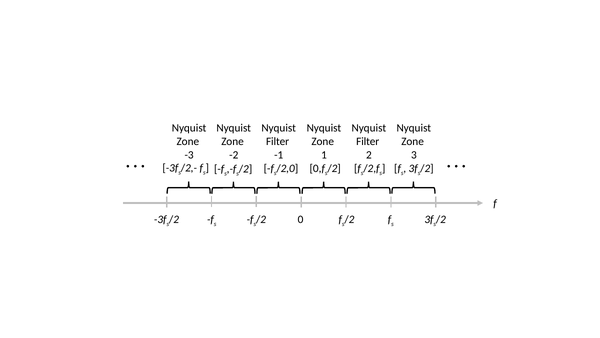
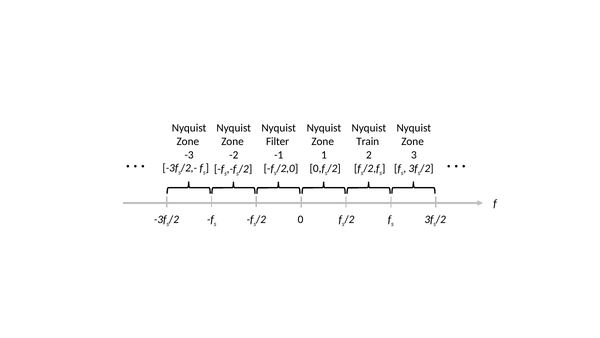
Filter at (368, 141): Filter -> Train
